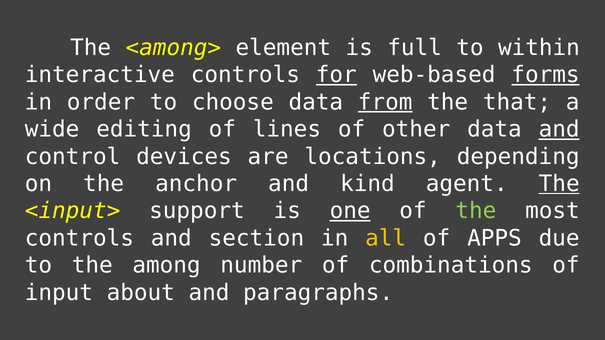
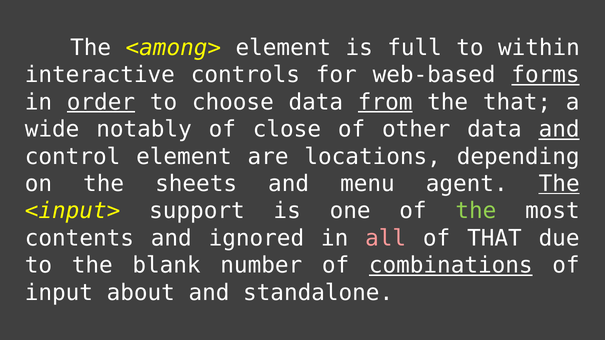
for underline: present -> none
order underline: none -> present
editing: editing -> notably
lines: lines -> close
control devices: devices -> element
anchor: anchor -> sheets
kind: kind -> menu
one underline: present -> none
controls at (79, 238): controls -> contents
section: section -> ignored
all colour: yellow -> pink
of APPS: APPS -> THAT
among: among -> blank
combinations underline: none -> present
paragraphs: paragraphs -> standalone
